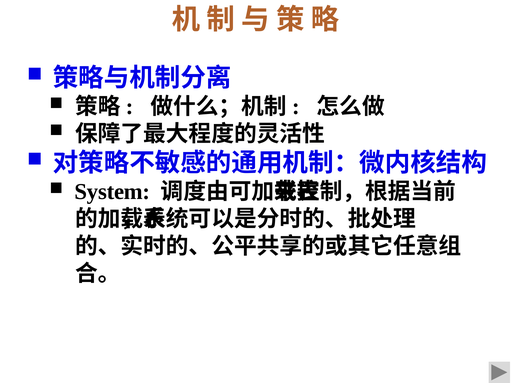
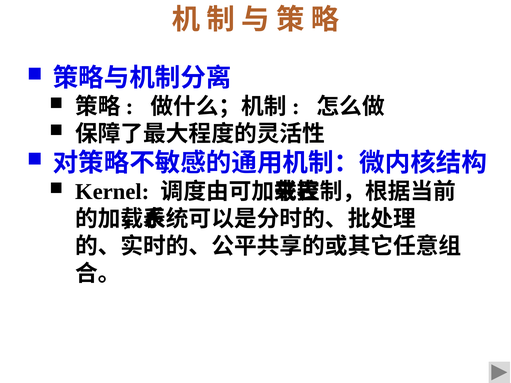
System: System -> Kernel
